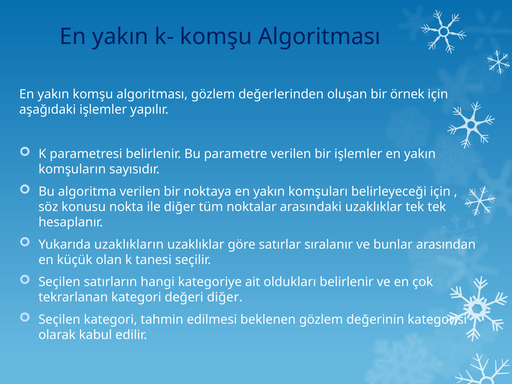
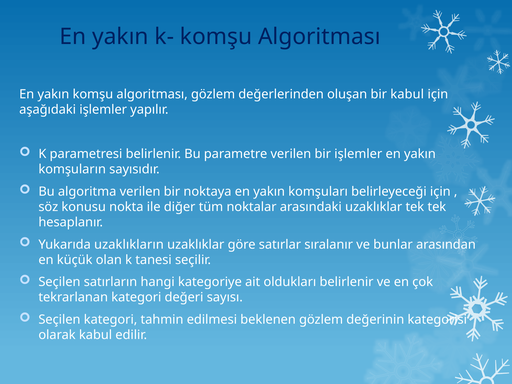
bir örnek: örnek -> kabul
değeri diğer: diğer -> sayısı
